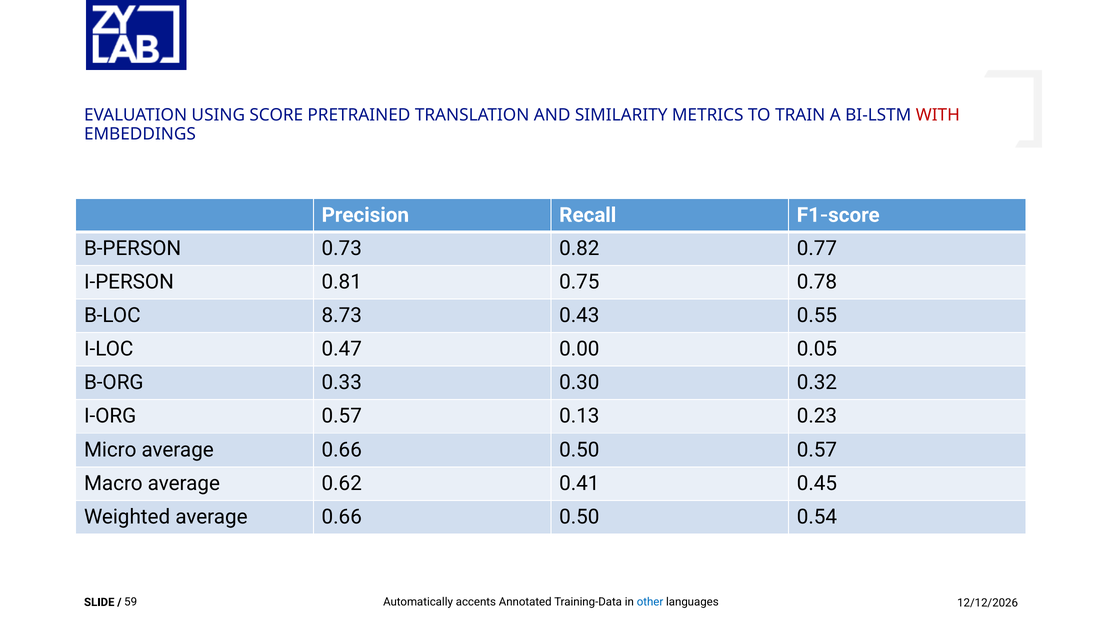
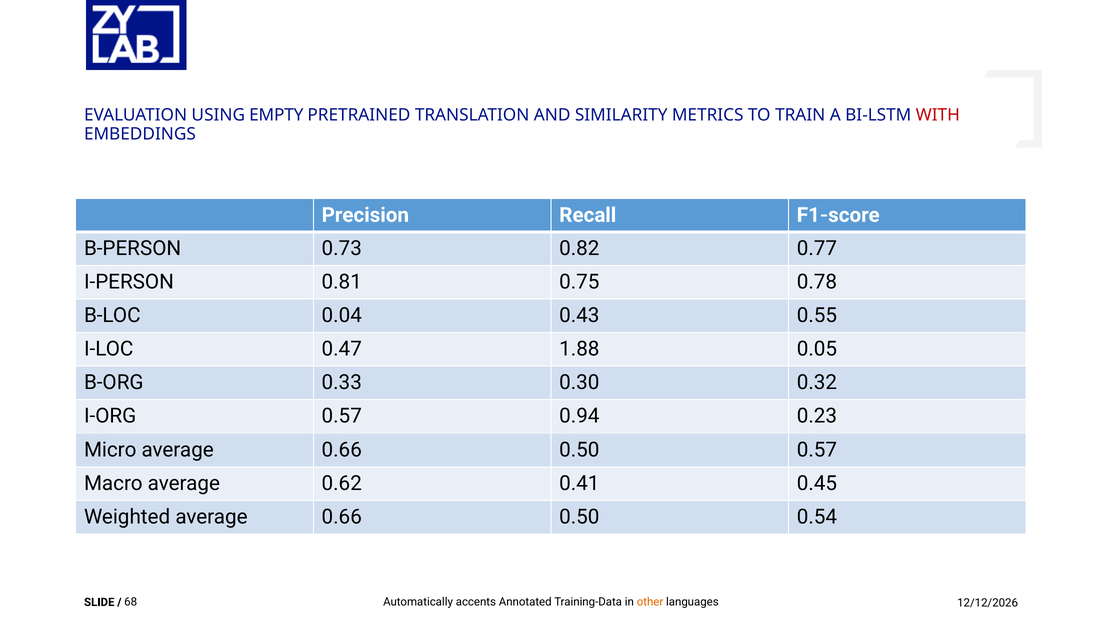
SCORE: SCORE -> EMPTY
8.73: 8.73 -> 0.04
0.00: 0.00 -> 1.88
0.13: 0.13 -> 0.94
other colour: blue -> orange
59: 59 -> 68
